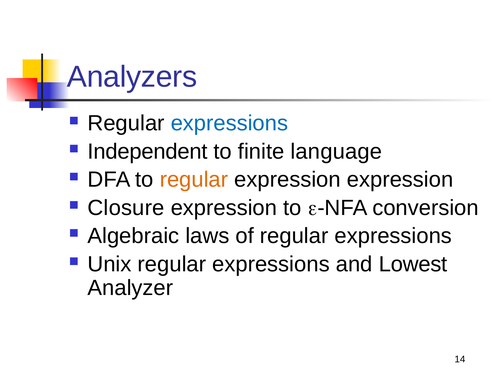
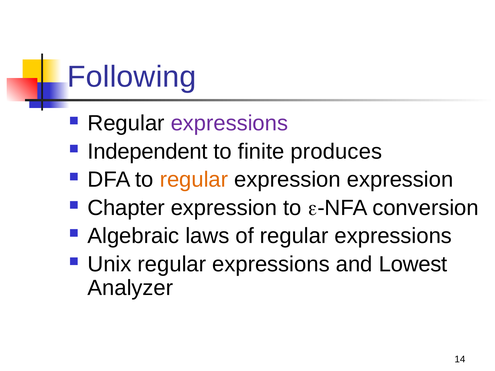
Analyzers: Analyzers -> Following
expressions at (229, 123) colour: blue -> purple
language: language -> produces
Closure: Closure -> Chapter
